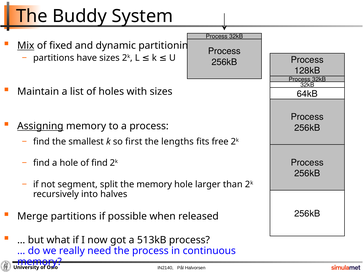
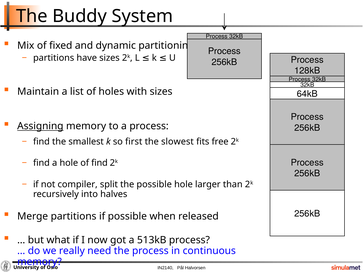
Mix underline: present -> none
lengths: lengths -> slowest
segment: segment -> compiler
the memory: memory -> possible
